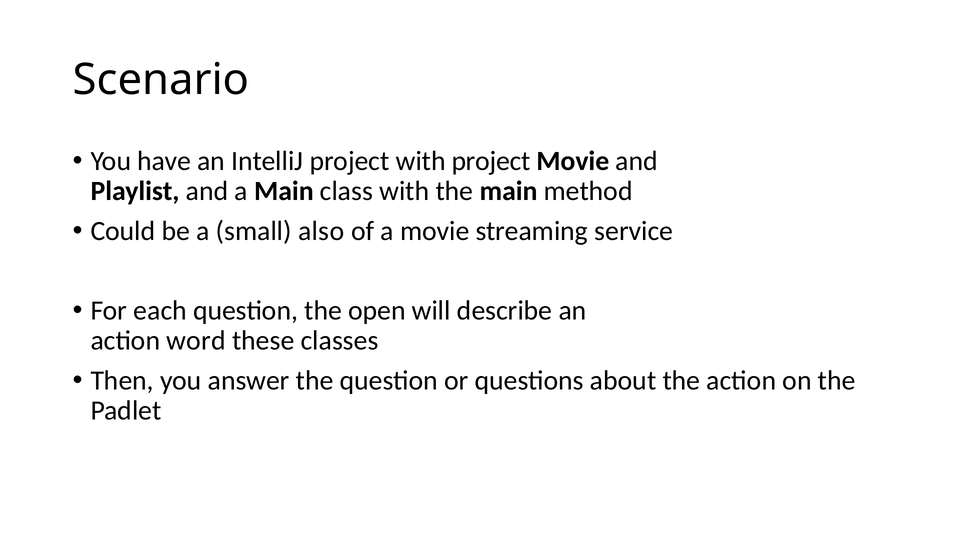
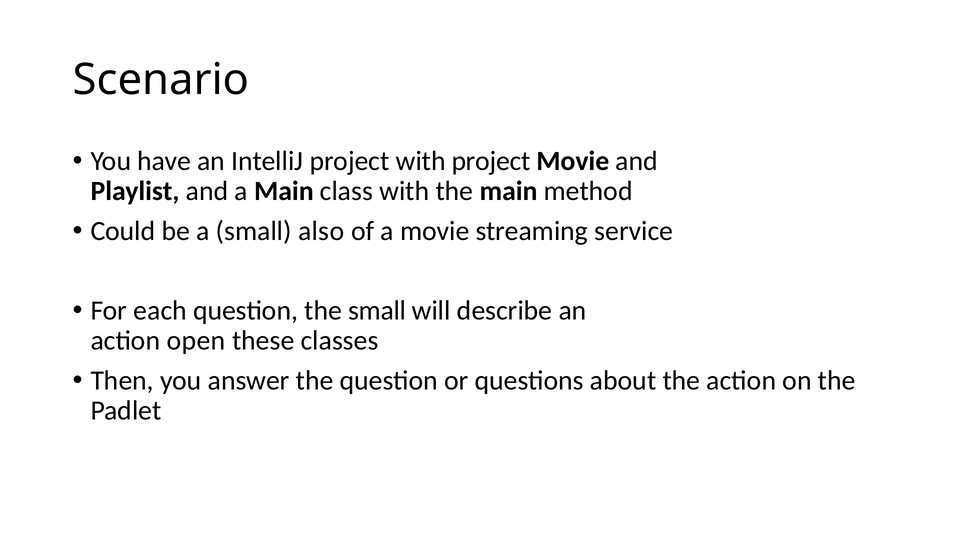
the open: open -> small
word: word -> open
